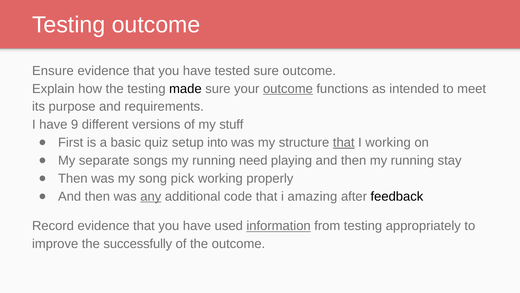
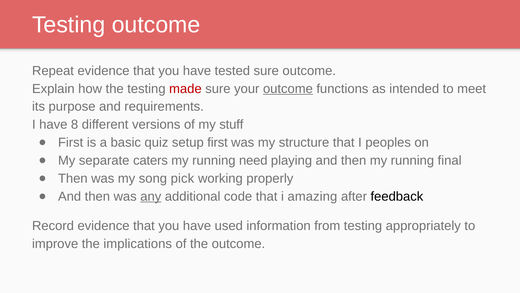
Ensure: Ensure -> Repeat
made colour: black -> red
9: 9 -> 8
setup into: into -> first
that at (344, 142) underline: present -> none
I working: working -> peoples
songs: songs -> caters
stay: stay -> final
information underline: present -> none
successfully: successfully -> implications
